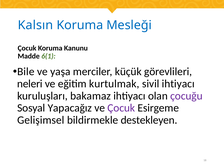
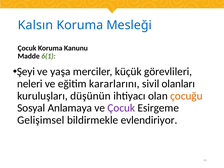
Bile: Bile -> Şeyi
kurtulmak: kurtulmak -> kararlarını
sivil ihtiyacı: ihtiyacı -> olanları
bakamaz: bakamaz -> düşünün
çocuğu colour: purple -> orange
Yapacağız: Yapacağız -> Anlamaya
destekleyen: destekleyen -> evlendiriyor
